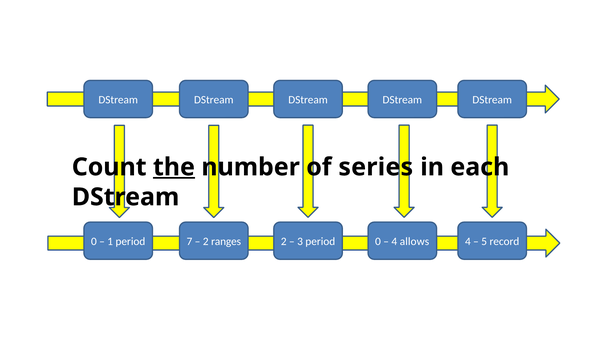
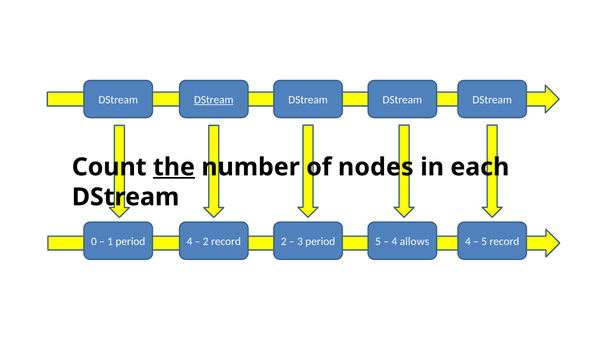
DStream at (214, 100) underline: none -> present
series: series -> nodes
period 7: 7 -> 4
2 ranges: ranges -> record
period 0: 0 -> 5
